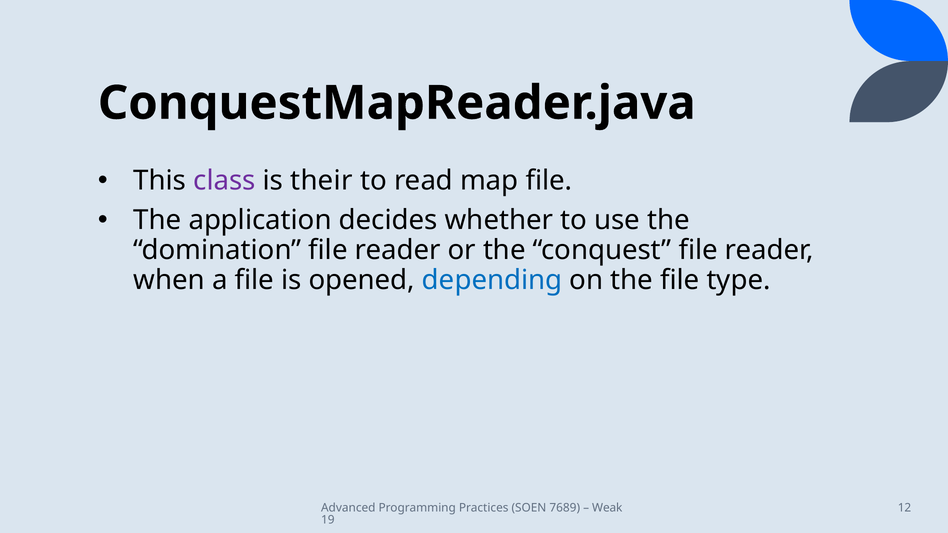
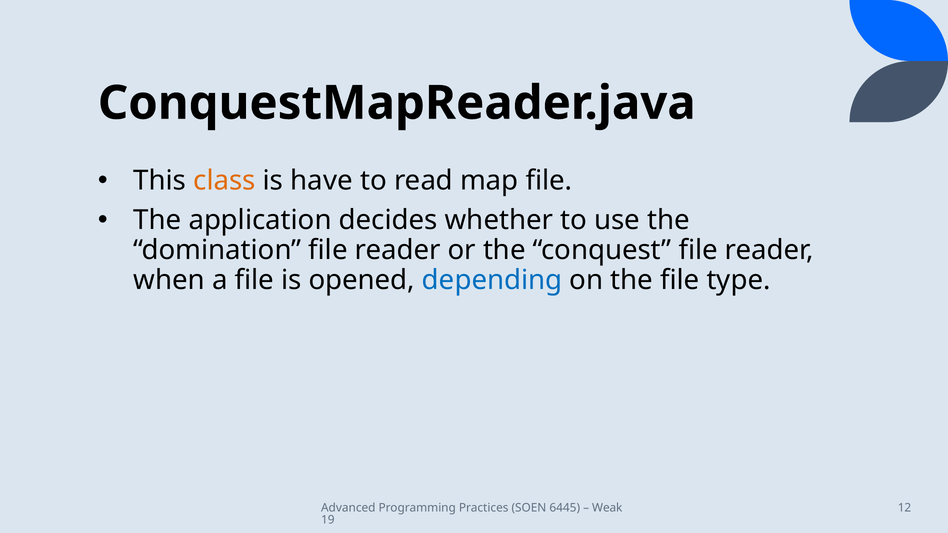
class colour: purple -> orange
their: their -> have
7689: 7689 -> 6445
